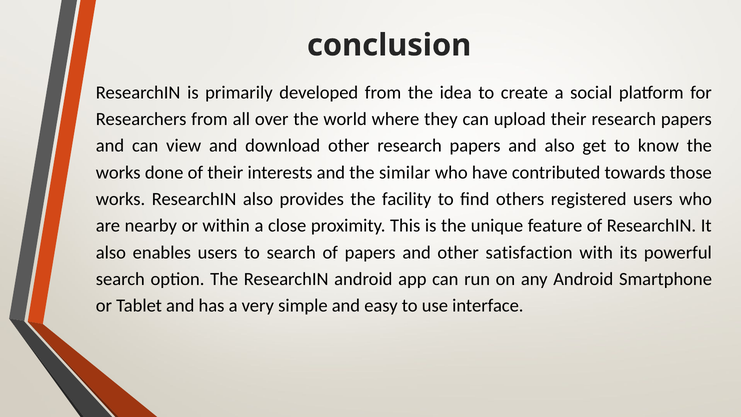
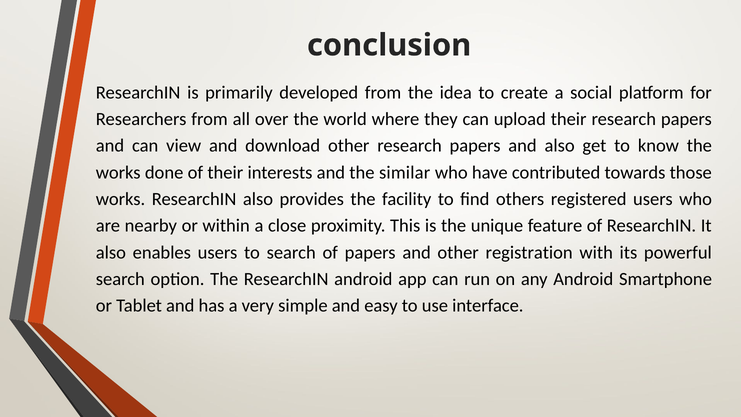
satisfaction: satisfaction -> registration
